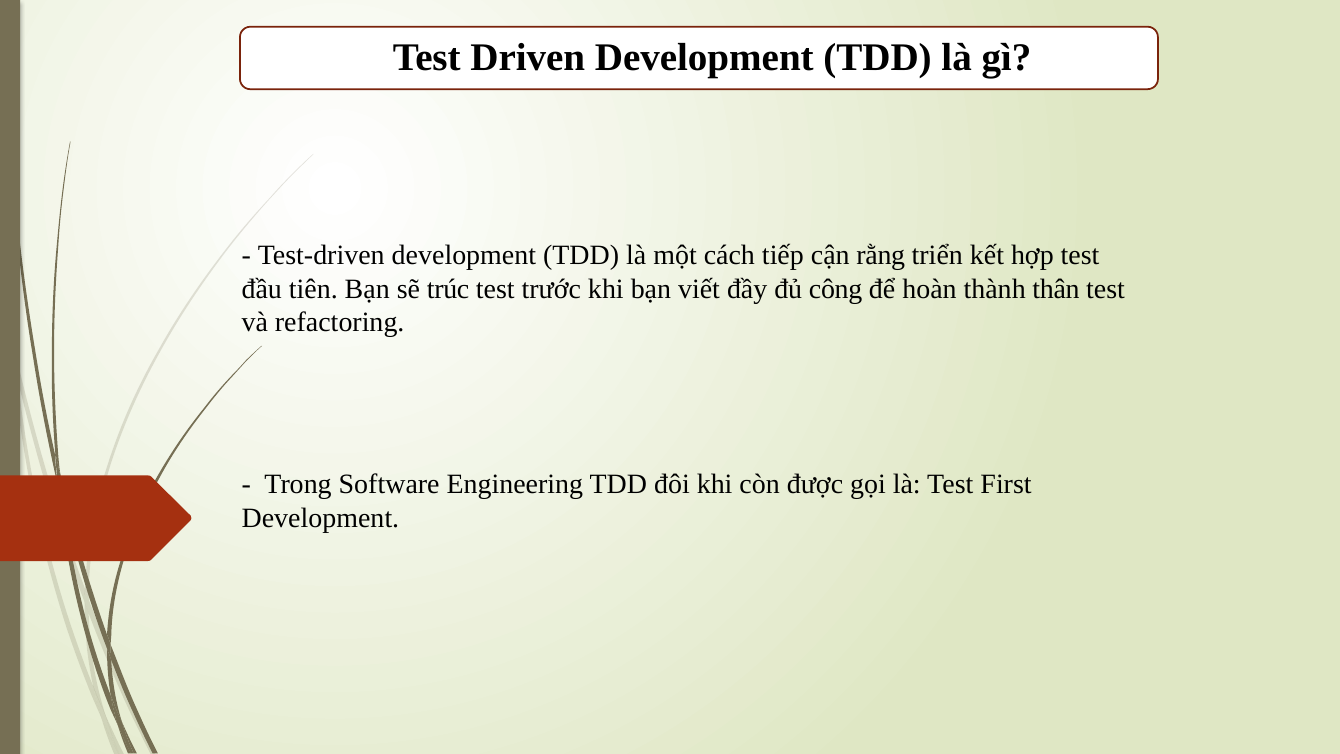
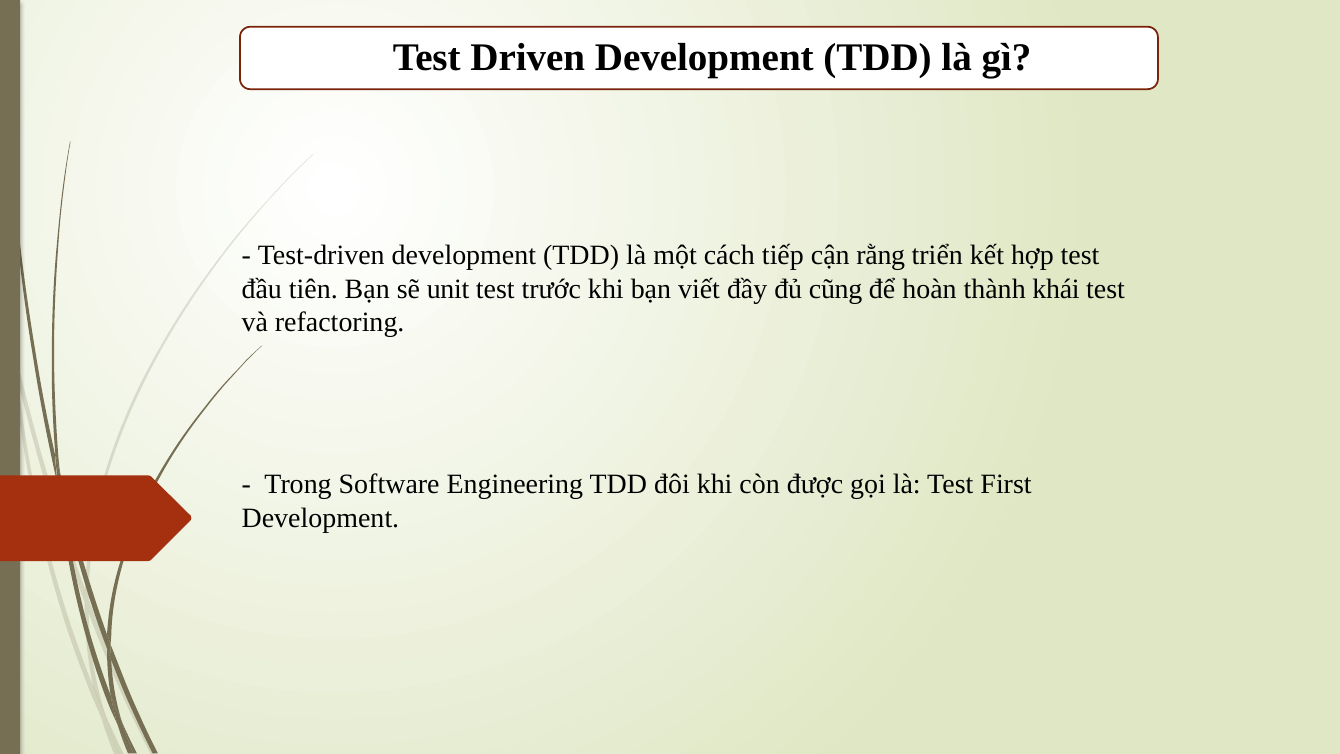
trúc: trúc -> unit
công: công -> cũng
thân: thân -> khái
